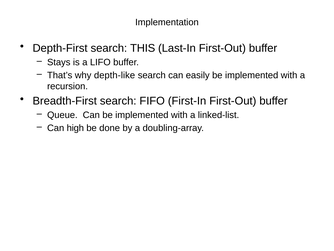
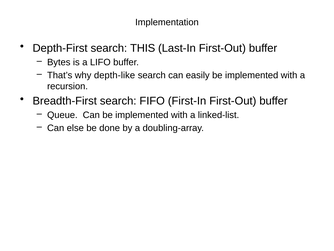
Stays: Stays -> Bytes
high: high -> else
